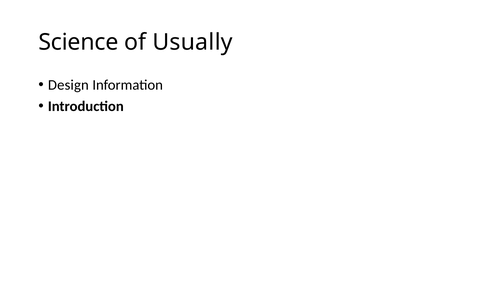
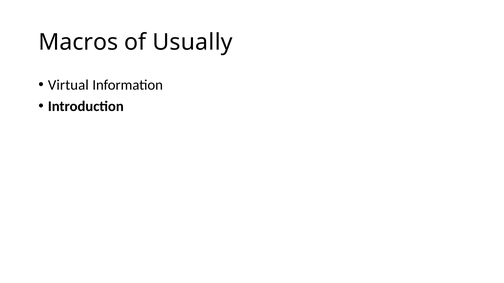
Science: Science -> Macros
Design: Design -> Virtual
